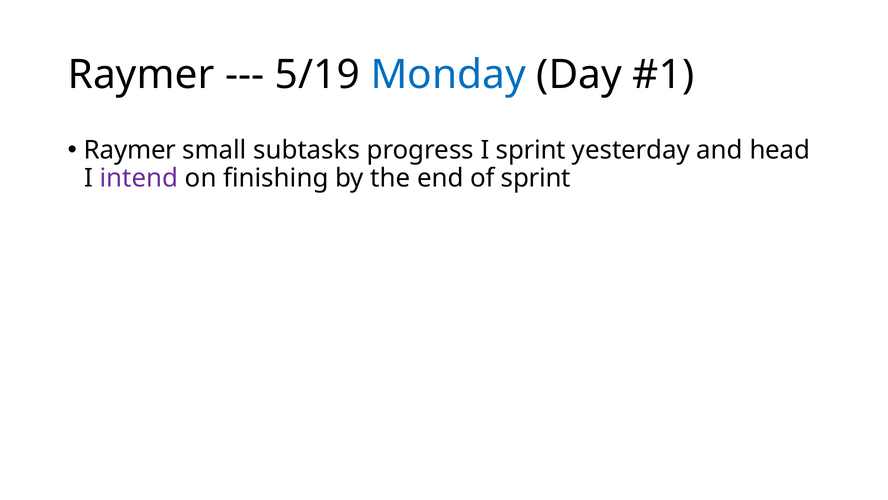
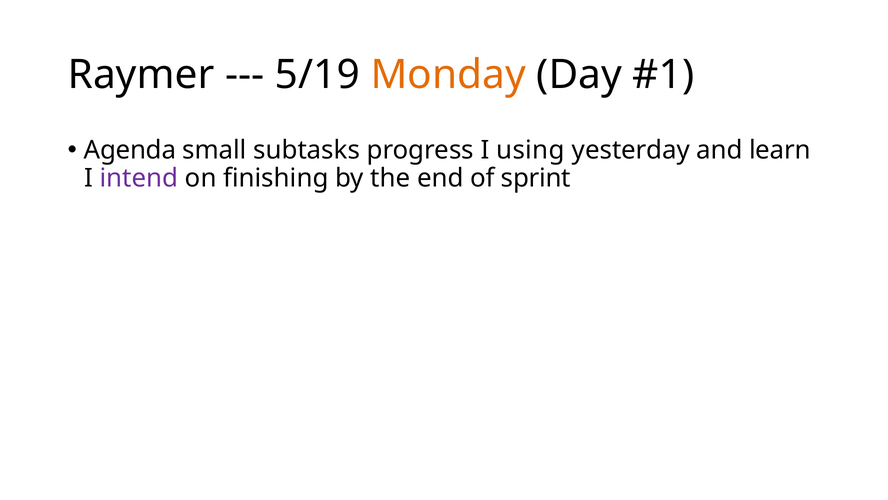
Monday colour: blue -> orange
Raymer at (130, 150): Raymer -> Agenda
I sprint: sprint -> using
head: head -> learn
